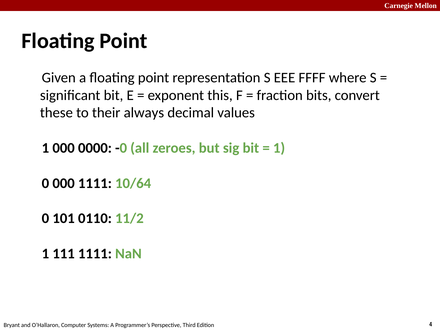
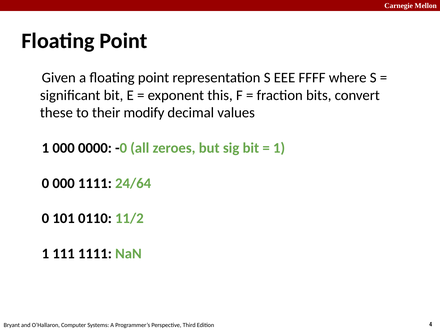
always: always -> modify
10/64: 10/64 -> 24/64
